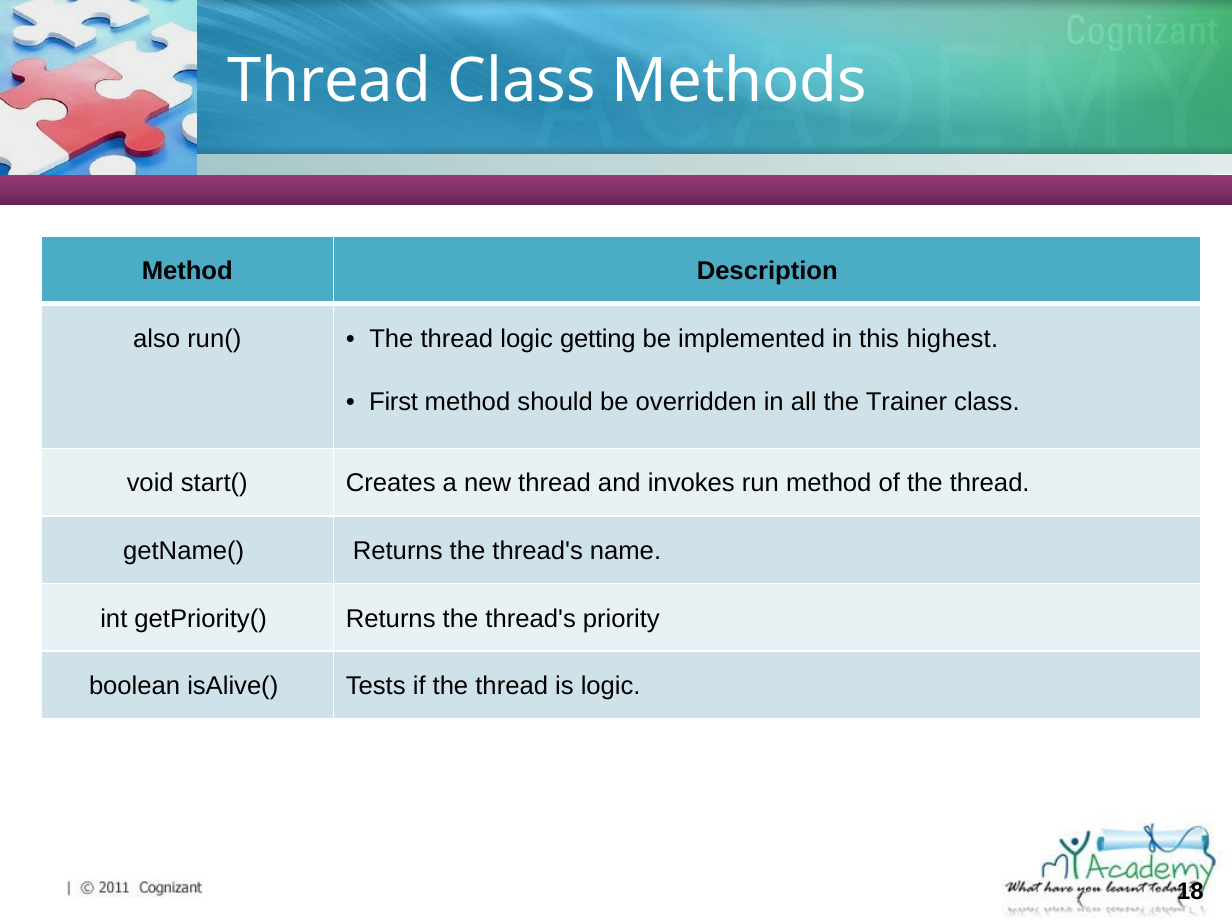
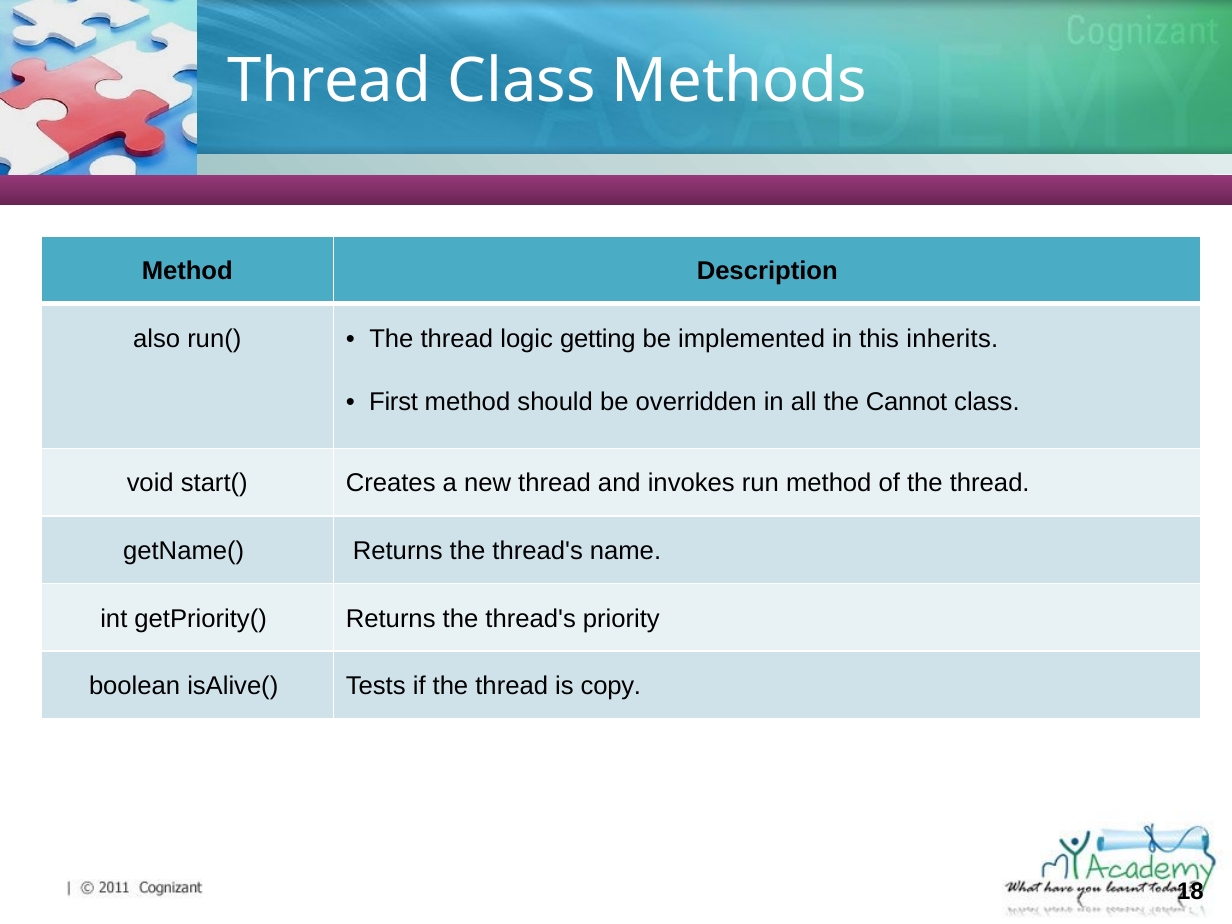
highest: highest -> inherits
Trainer: Trainer -> Cannot
is logic: logic -> copy
